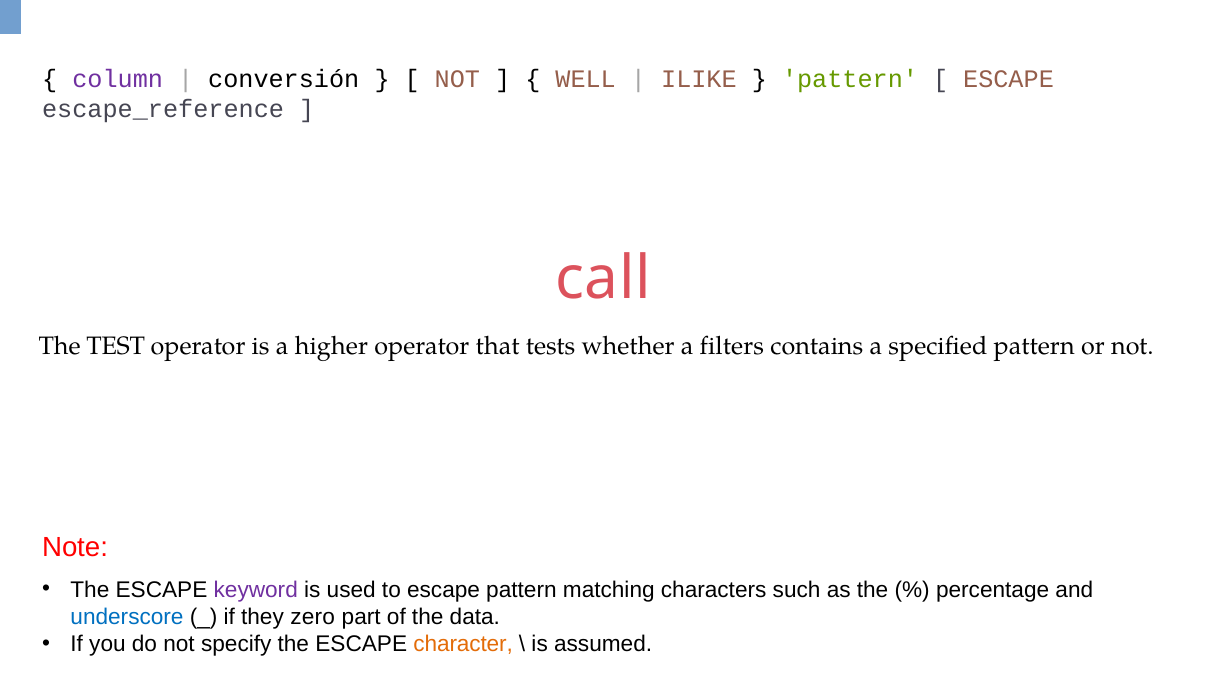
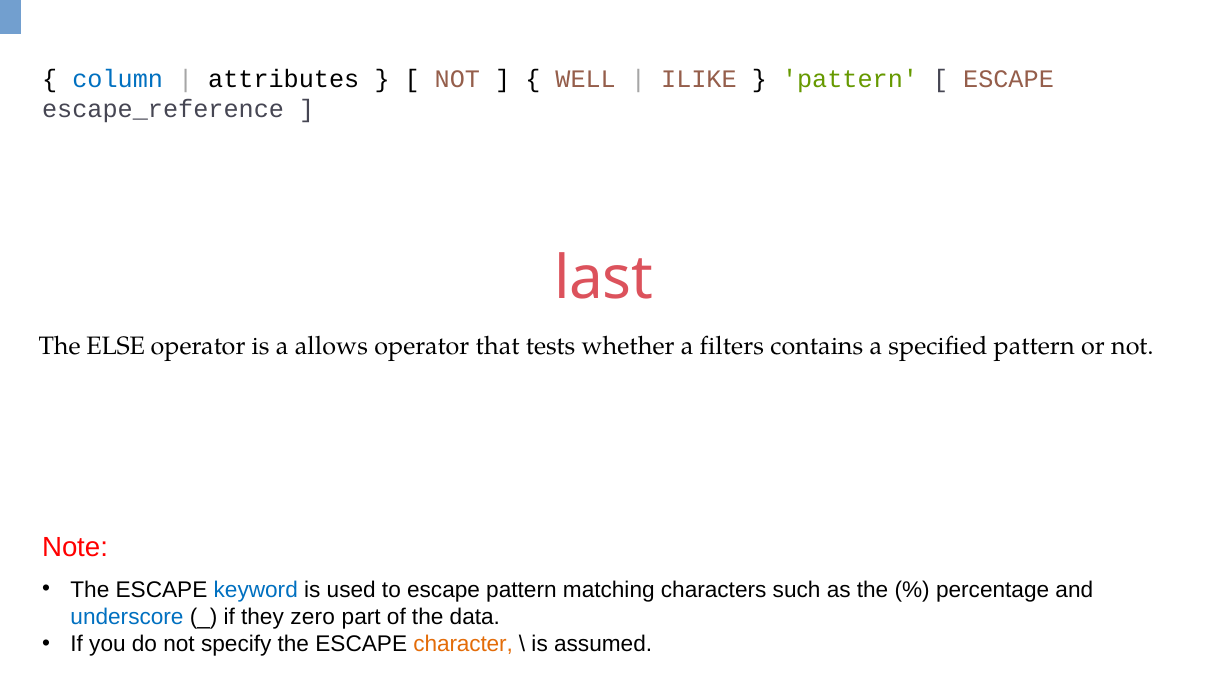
column colour: purple -> blue
conversión: conversión -> attributes
call: call -> last
TEST: TEST -> ELSE
higher: higher -> allows
keyword colour: purple -> blue
